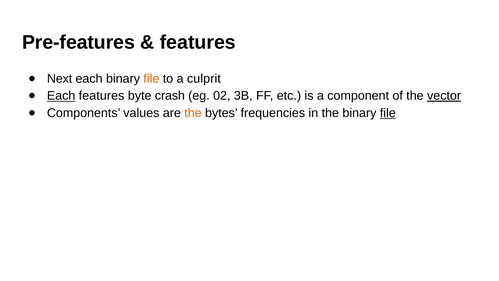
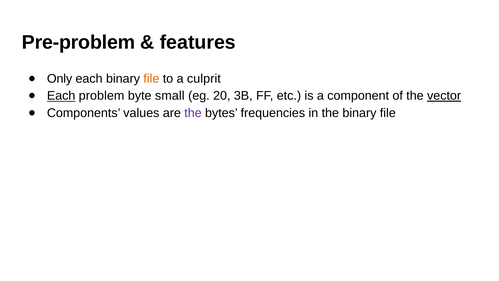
Pre-features: Pre-features -> Pre-problem
Next: Next -> Only
Each features: features -> problem
crash: crash -> small
02: 02 -> 20
the at (193, 113) colour: orange -> purple
file at (388, 113) underline: present -> none
